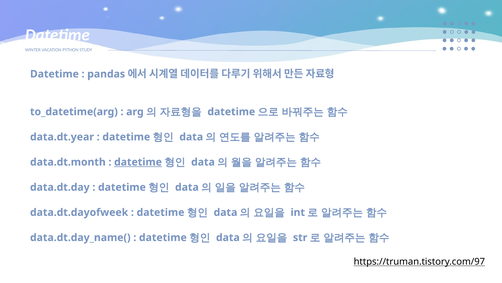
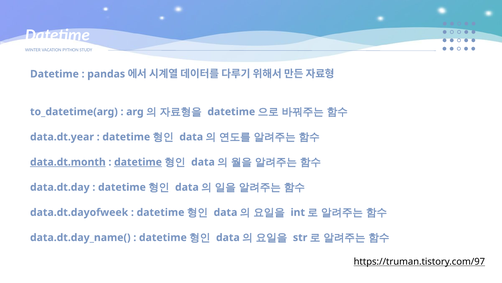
data.dt.month underline: none -> present
